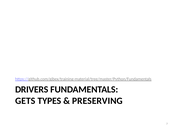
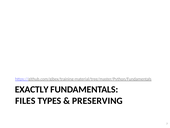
DRIVERS: DRIVERS -> EXACTLY
GETS: GETS -> FILES
